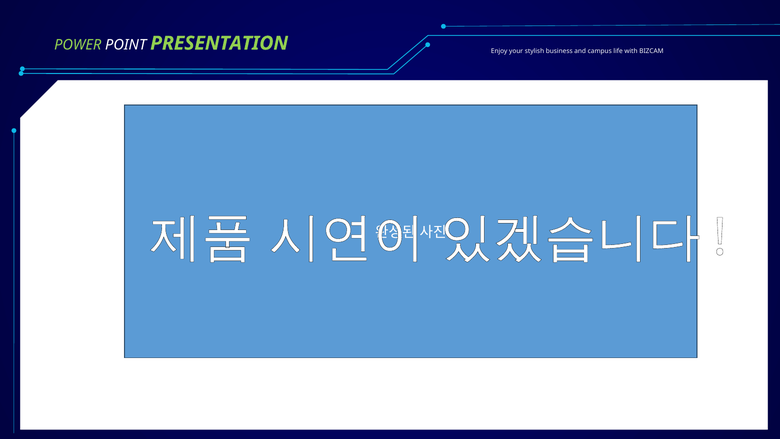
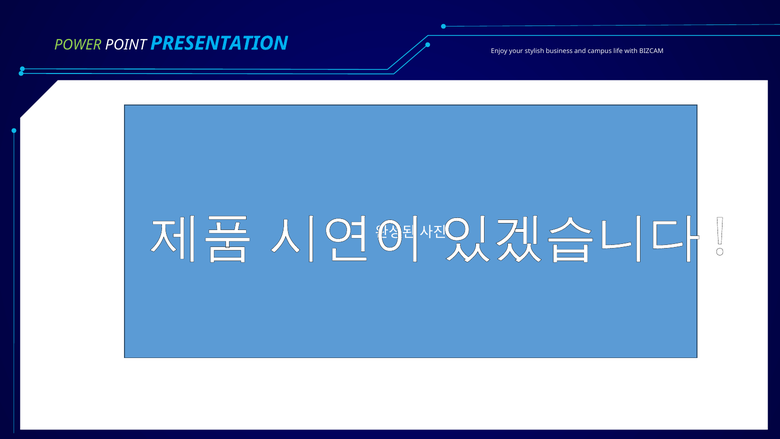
PRESENTATION colour: light green -> light blue
